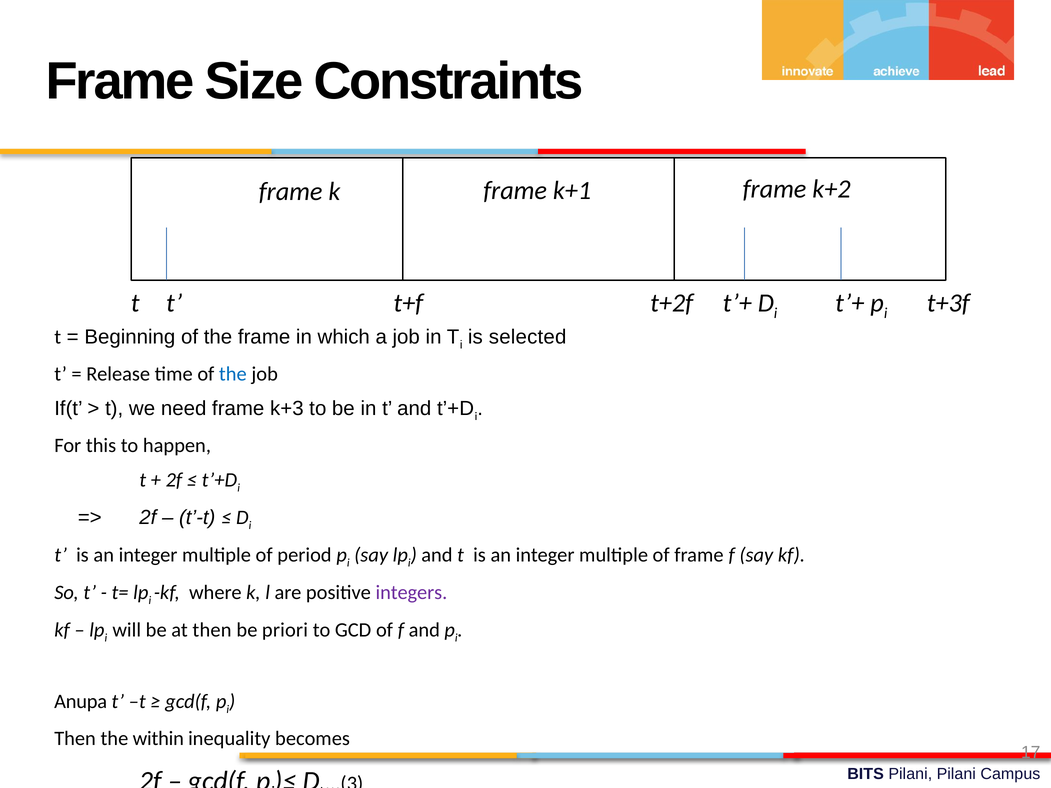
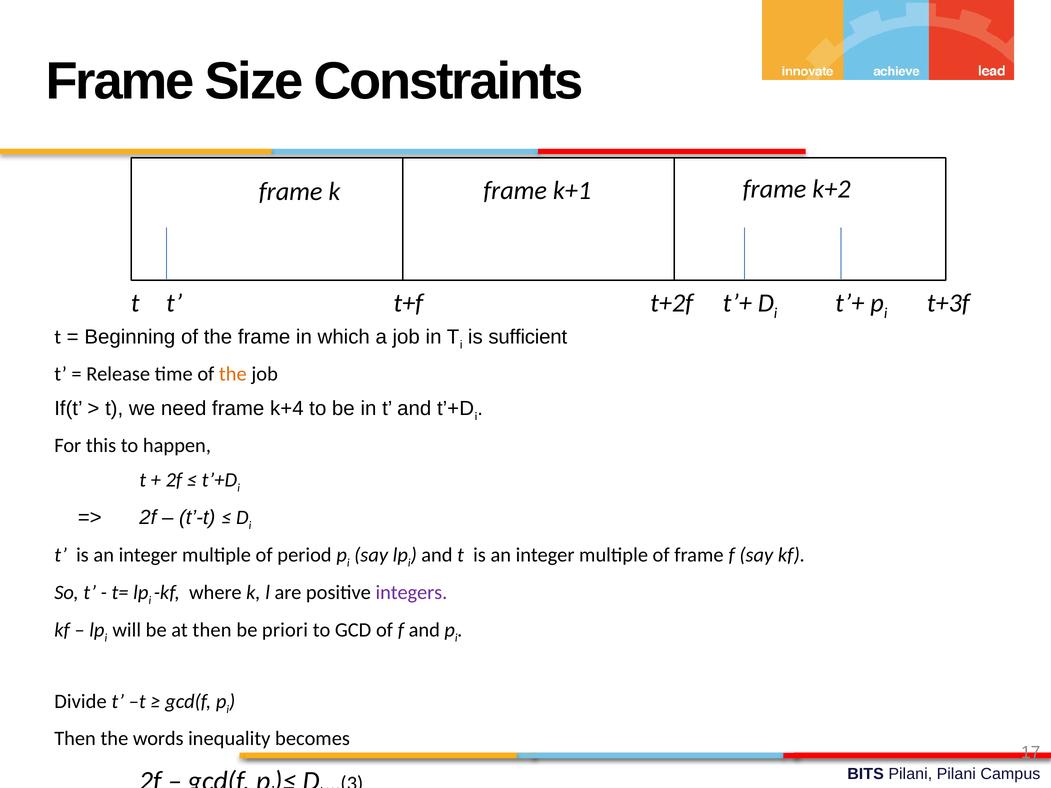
selected: selected -> sufficient
the at (233, 374) colour: blue -> orange
k+3: k+3 -> k+4
Anupa: Anupa -> Divide
within: within -> words
